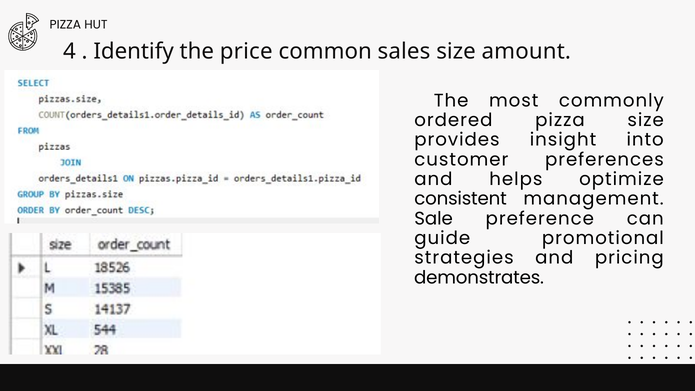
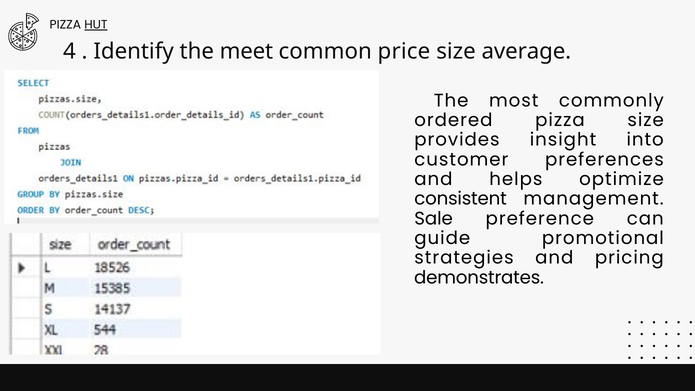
HUT underline: none -> present
price: price -> meet
sales: sales -> price
amount: amount -> average
